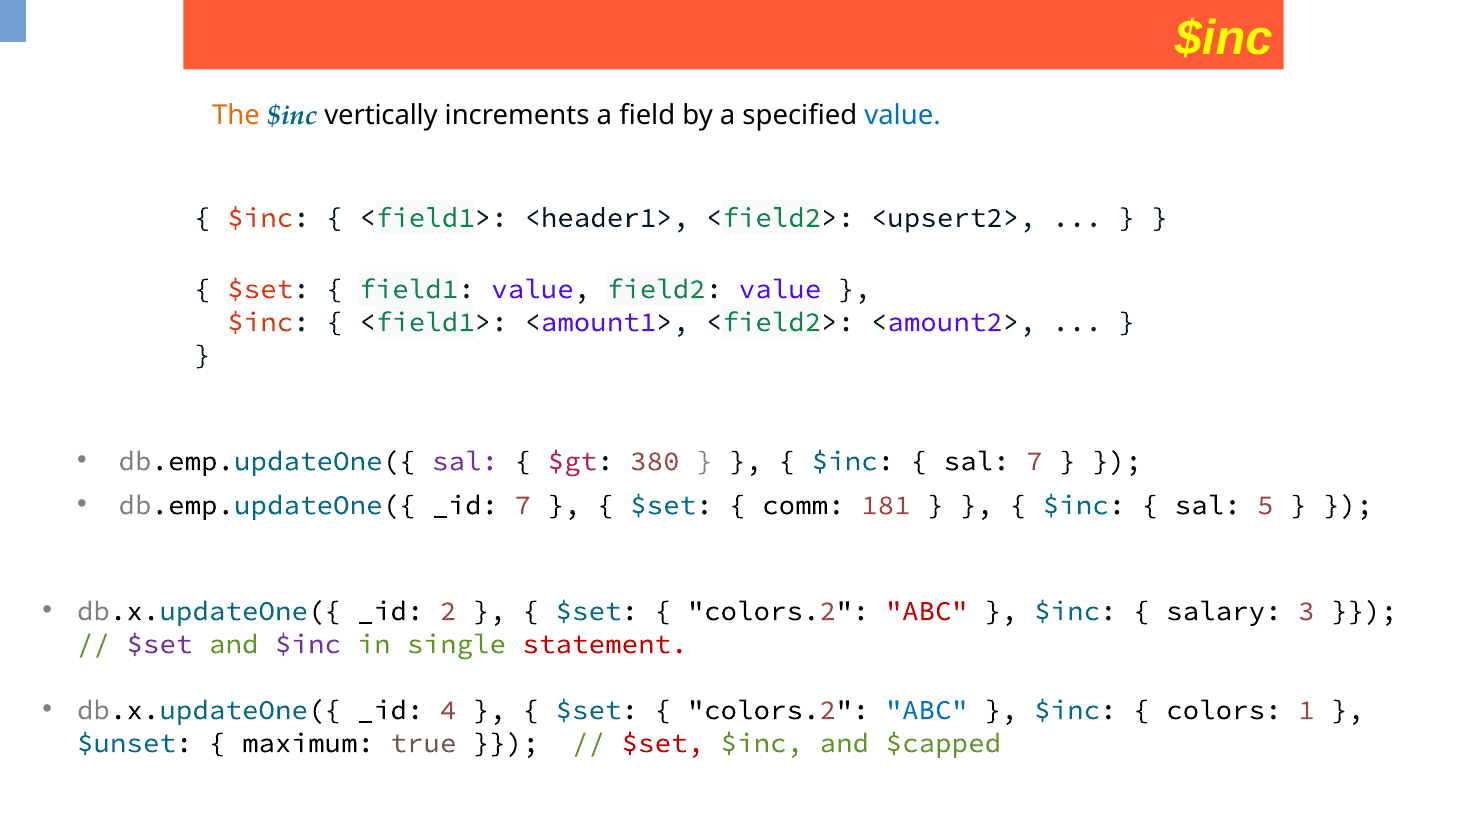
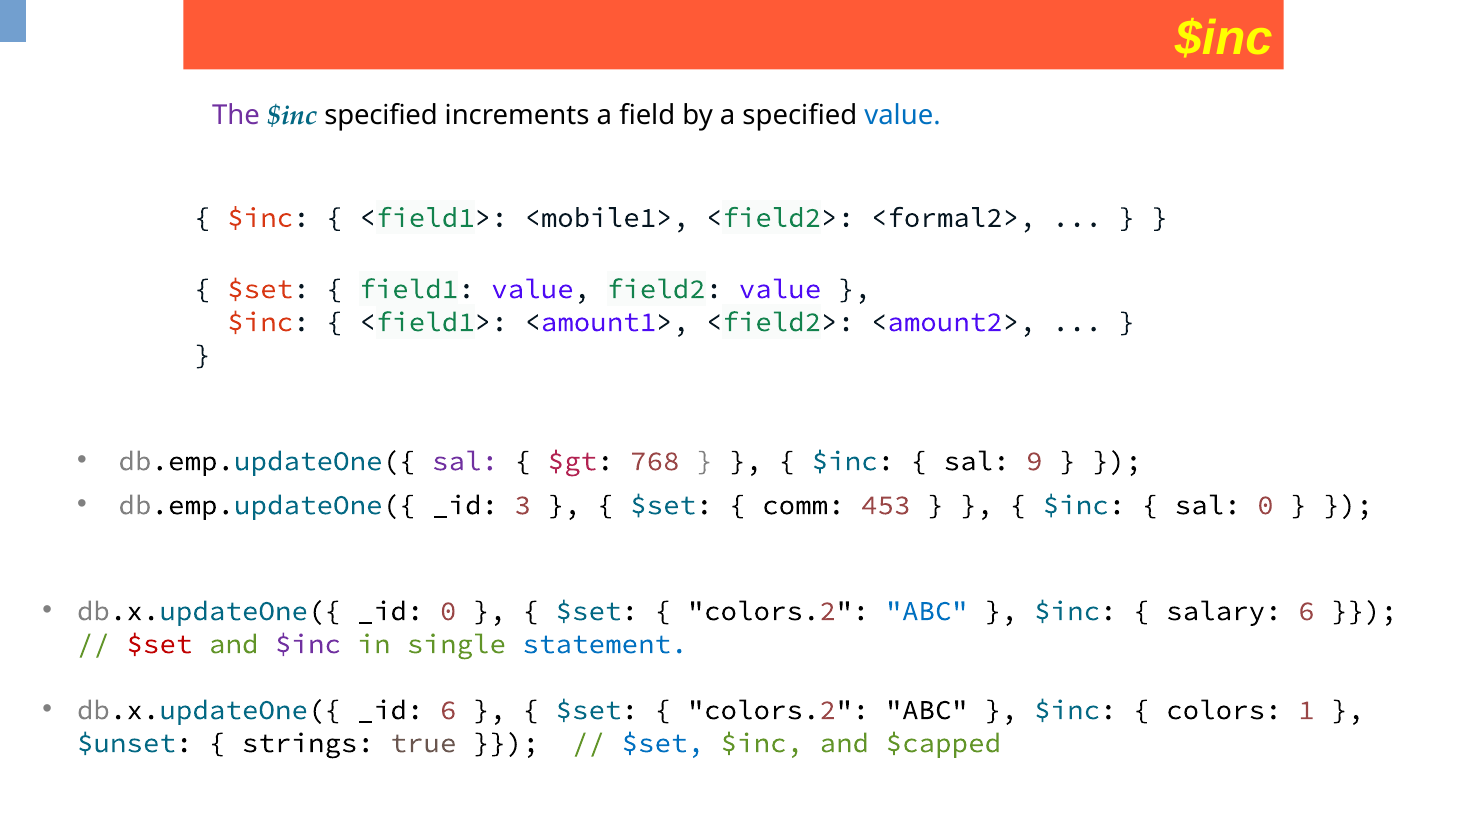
The colour: orange -> purple
$inc vertically: vertically -> specified
<header1>: <header1> -> <mobile1>
<upsert2>: <upsert2> -> <formal2>
380: 380 -> 768
sal 7: 7 -> 9
_id 7: 7 -> 3
181: 181 -> 453
sal 5: 5 -> 0
_id 2: 2 -> 0
ABC at (927, 611) colour: red -> blue
salary 3: 3 -> 6
$set at (159, 644) colour: purple -> red
statement colour: red -> blue
_id 4: 4 -> 6
ABC at (927, 710) colour: blue -> black
maximum: maximum -> strings
$set at (663, 743) colour: red -> blue
